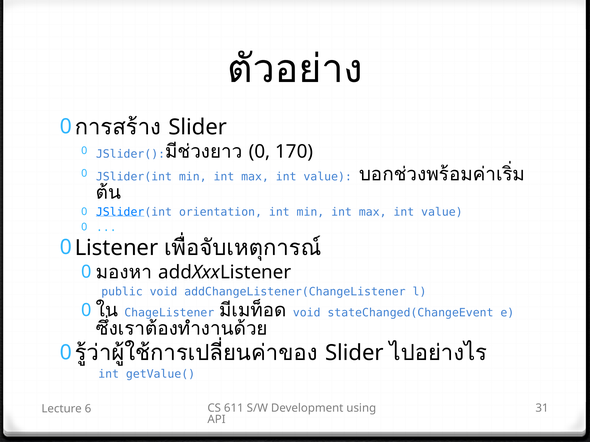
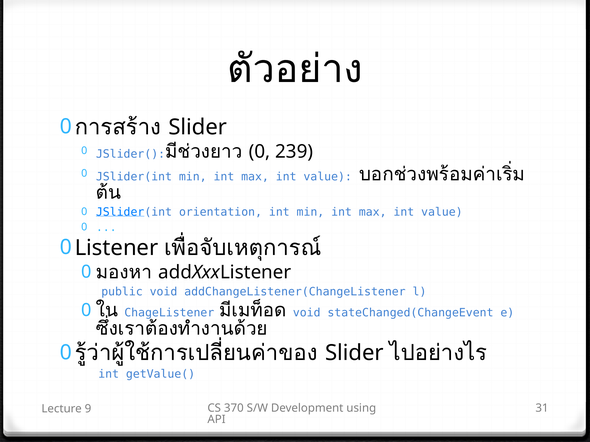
170: 170 -> 239
611: 611 -> 370
6: 6 -> 9
